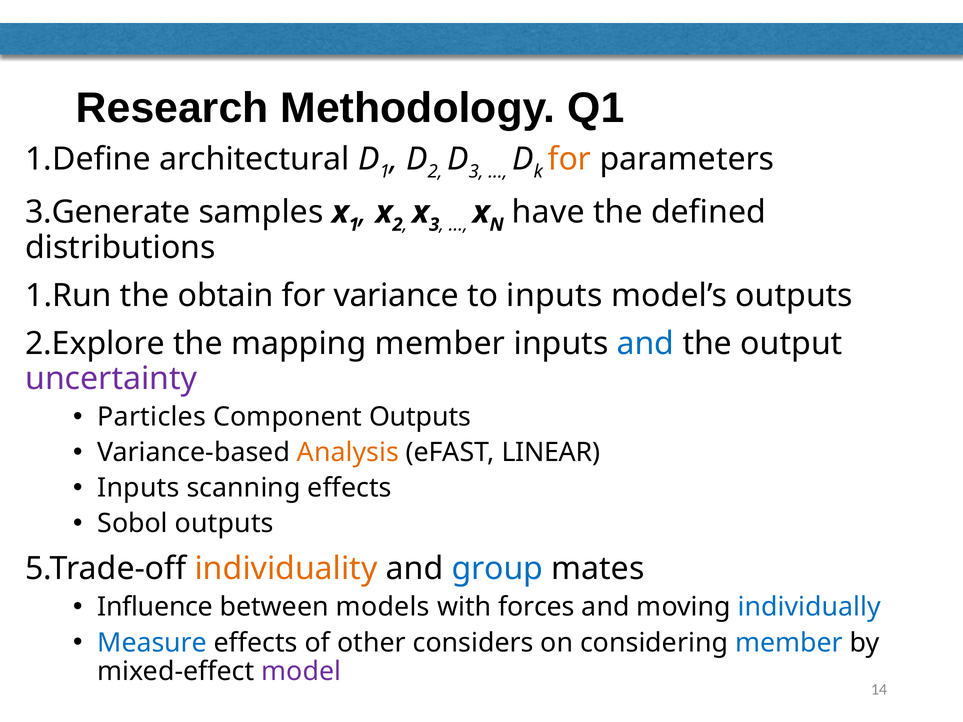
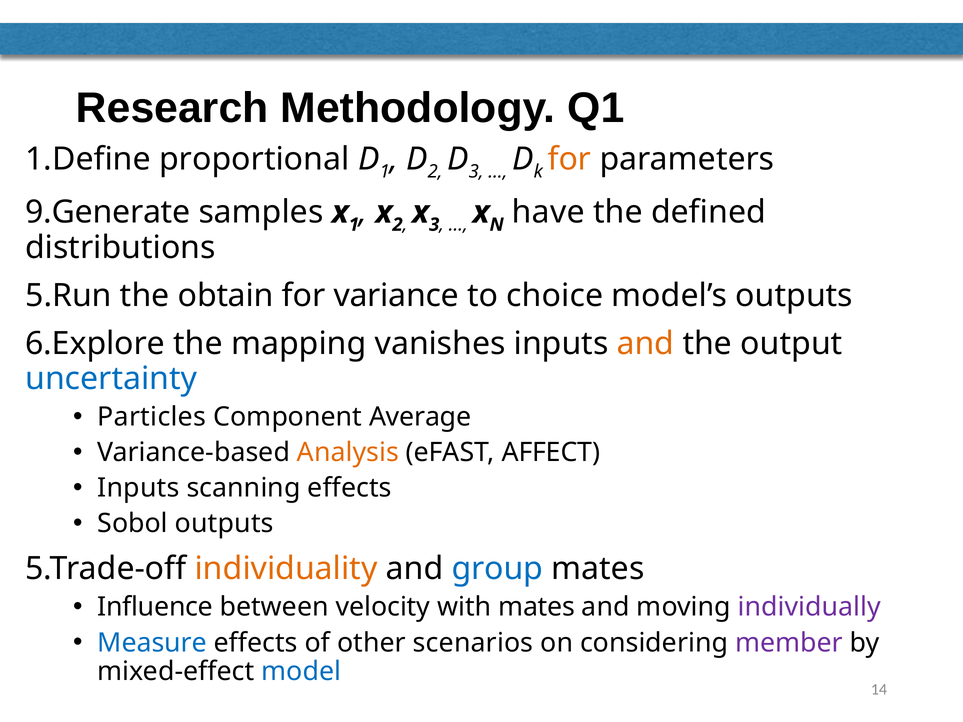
architectural: architectural -> proportional
3.Generate: 3.Generate -> 9.Generate
1.Run: 1.Run -> 5.Run
to inputs: inputs -> choice
2.Explore: 2.Explore -> 6.Explore
mapping member: member -> vanishes
and at (645, 344) colour: blue -> orange
uncertainty colour: purple -> blue
Component Outputs: Outputs -> Average
LINEAR: LINEAR -> AFFECT
models: models -> velocity
with forces: forces -> mates
individually colour: blue -> purple
considers: considers -> scenarios
member at (789, 643) colour: blue -> purple
model colour: purple -> blue
